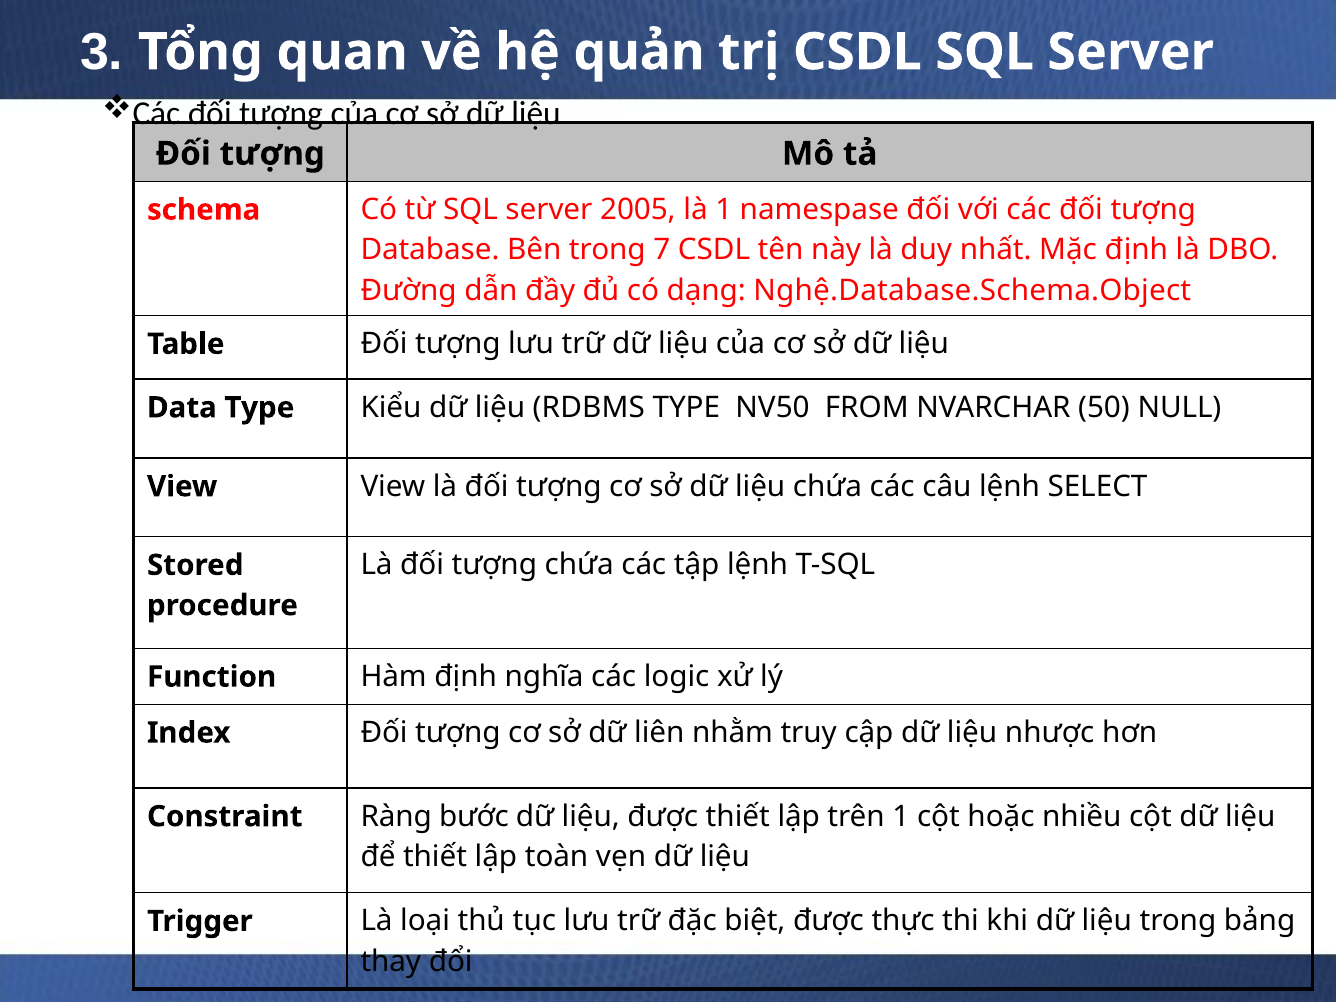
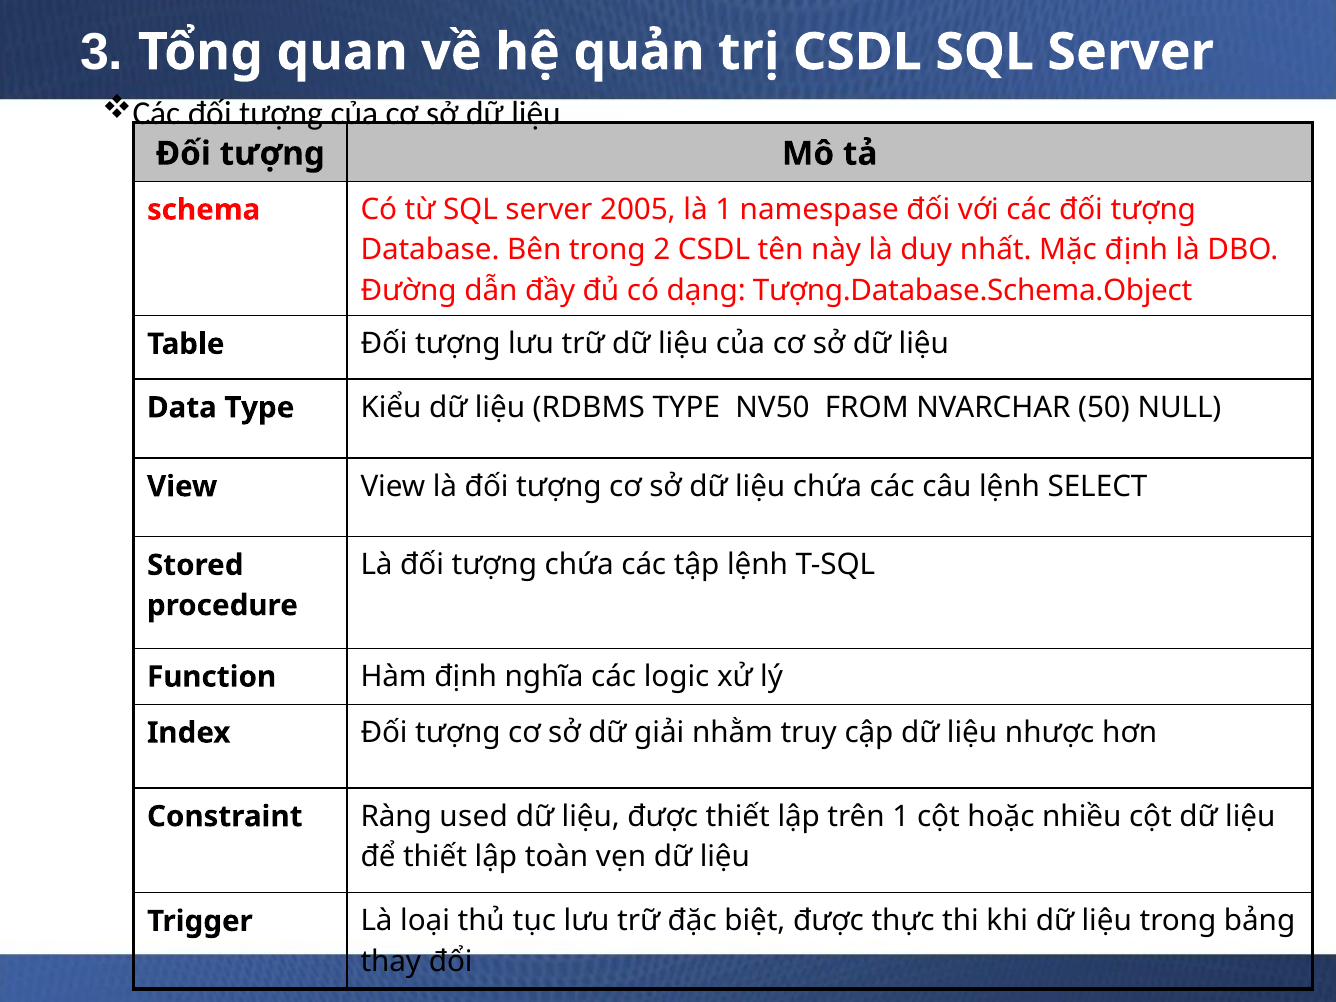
7: 7 -> 2
Nghệ.Database.Schema.Object: Nghệ.Database.Schema.Object -> Tượng.Database.Schema.Object
liên: liên -> giải
bước: bước -> used
